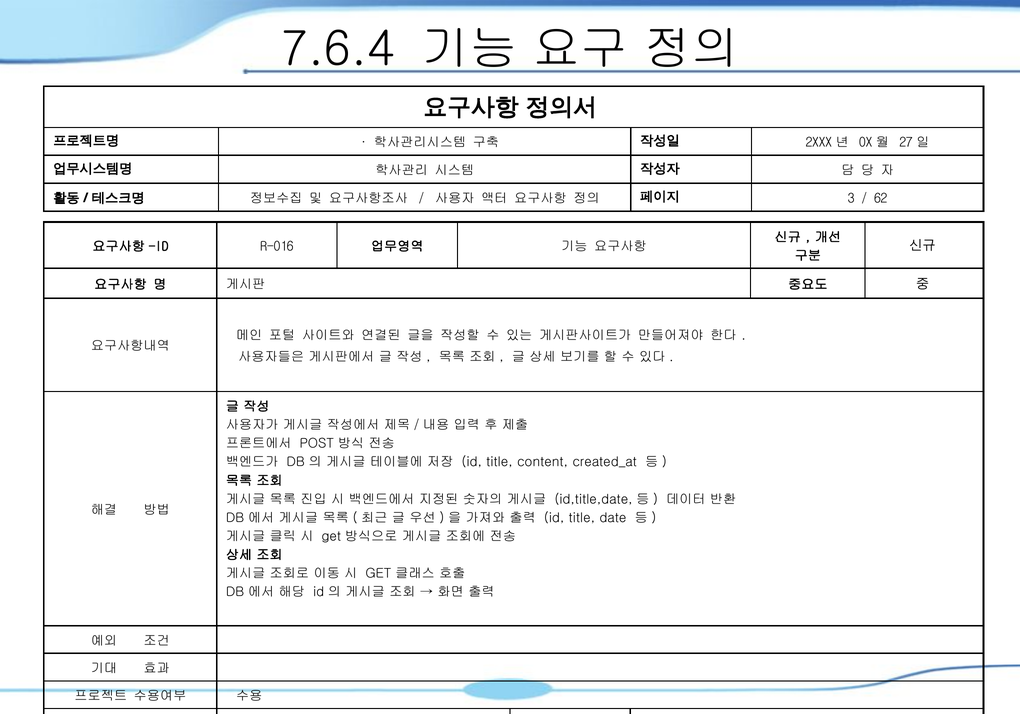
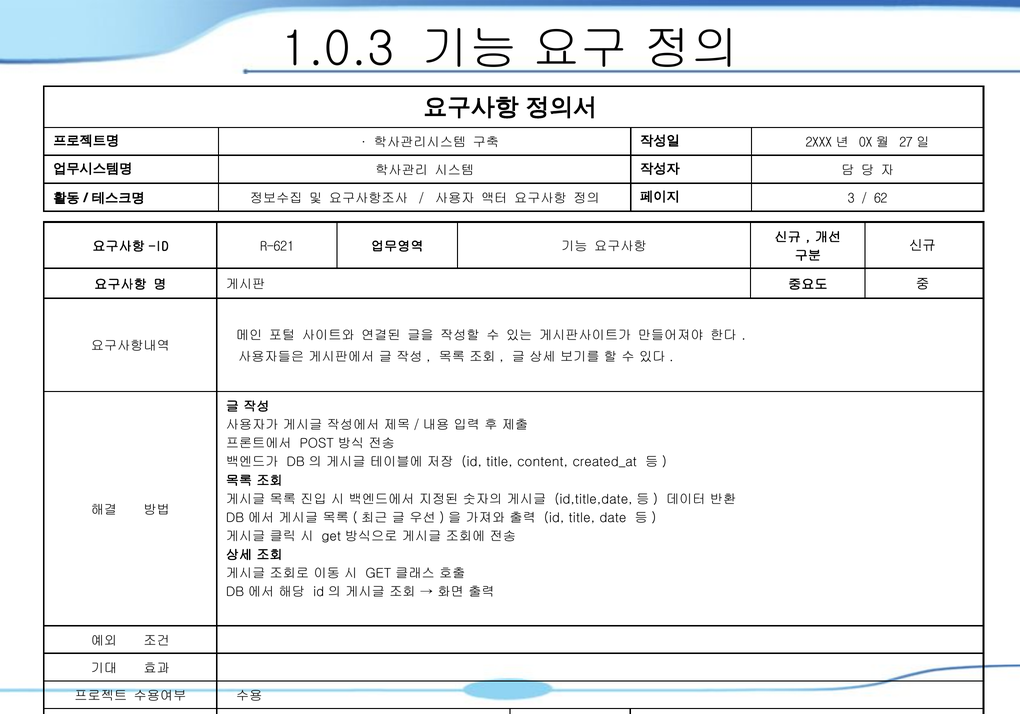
7.6.4: 7.6.4 -> 1.0.3
R-016: R-016 -> R-621
